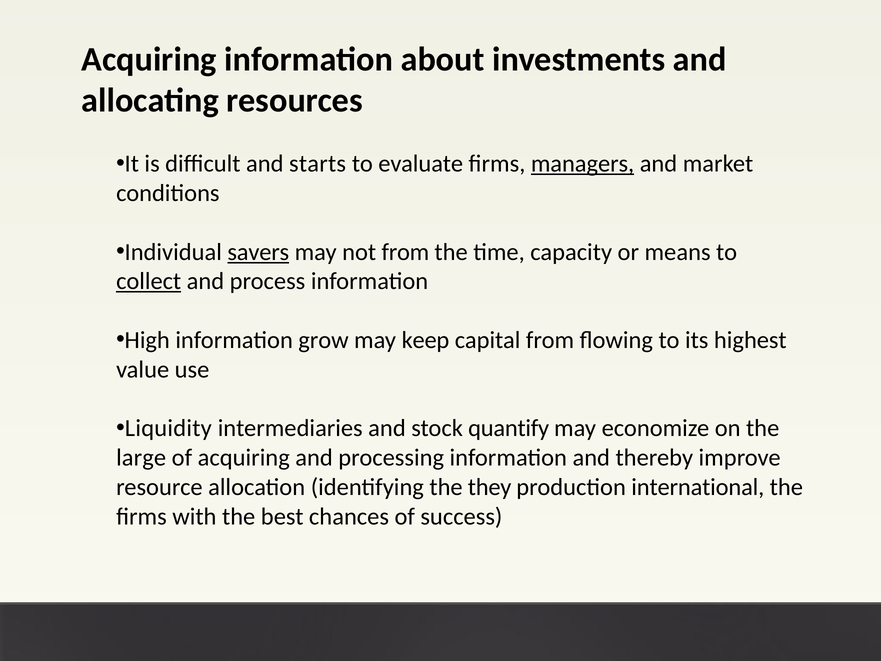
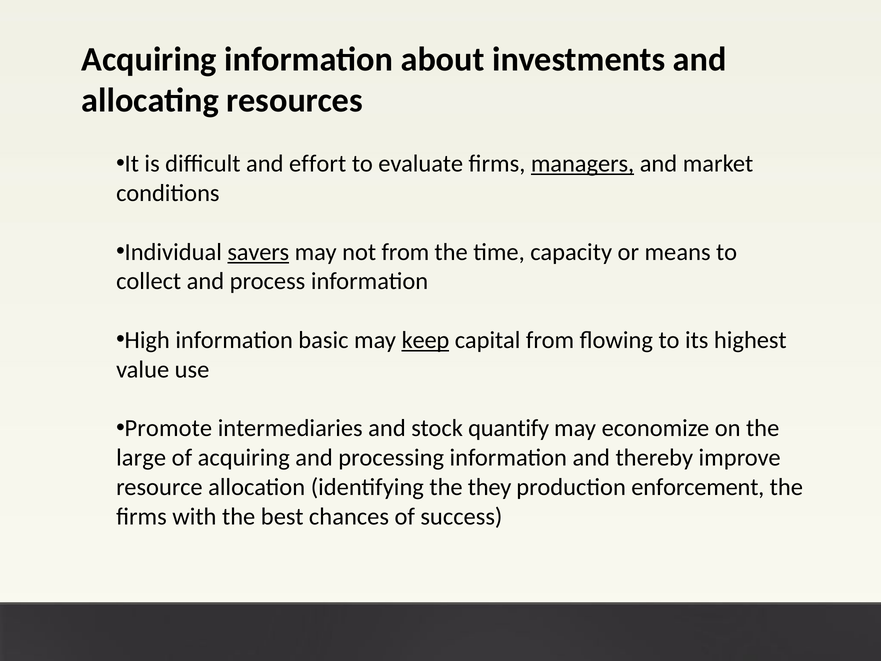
starts: starts -> effort
collect underline: present -> none
grow: grow -> basic
keep underline: none -> present
Liquidity: Liquidity -> Promote
international: international -> enforcement
